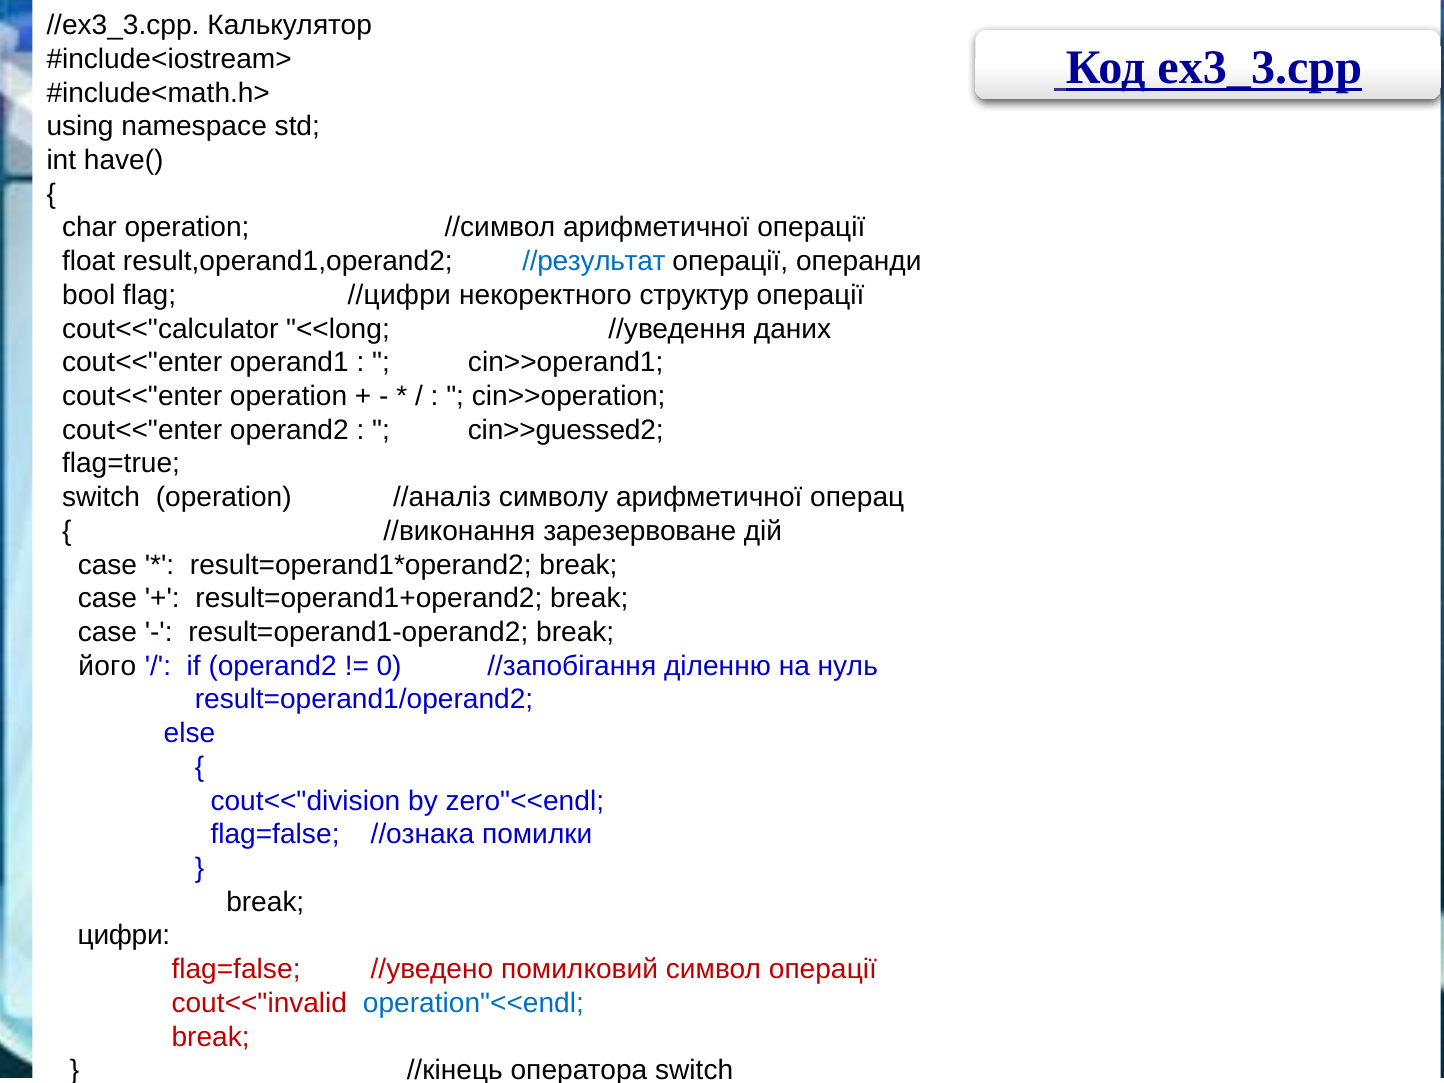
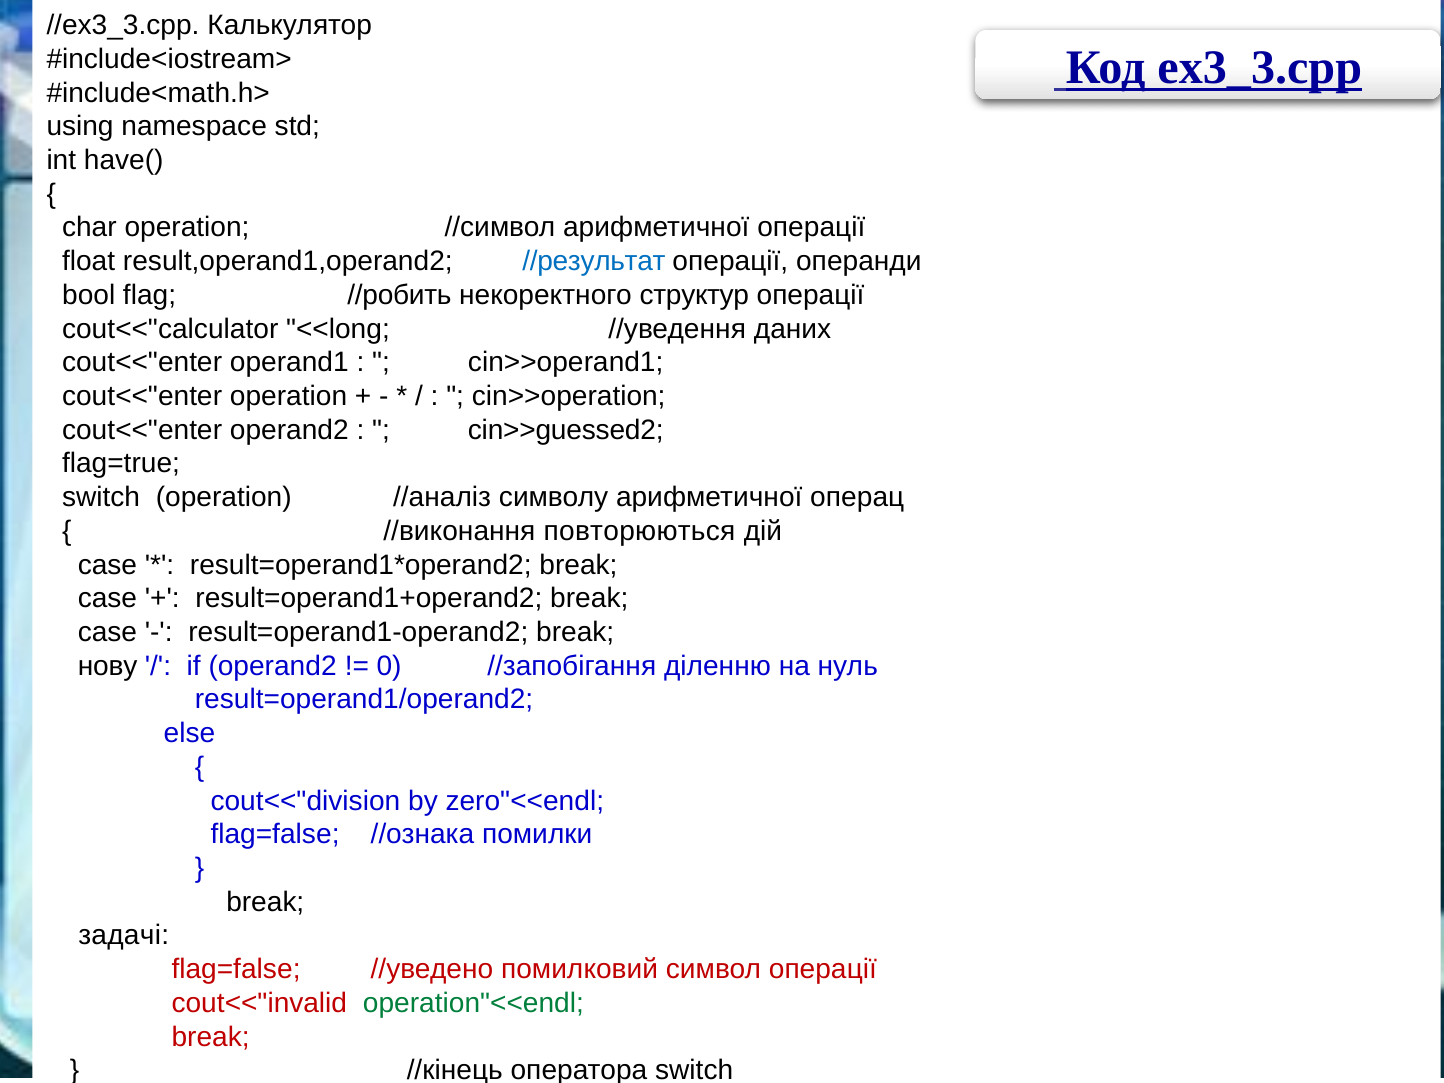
//цифри: //цифри -> //робить
зарезервоване: зарезервоване -> повторюються
його: його -> нову
цифри: цифри -> задачі
operation"<<endl colour: blue -> green
